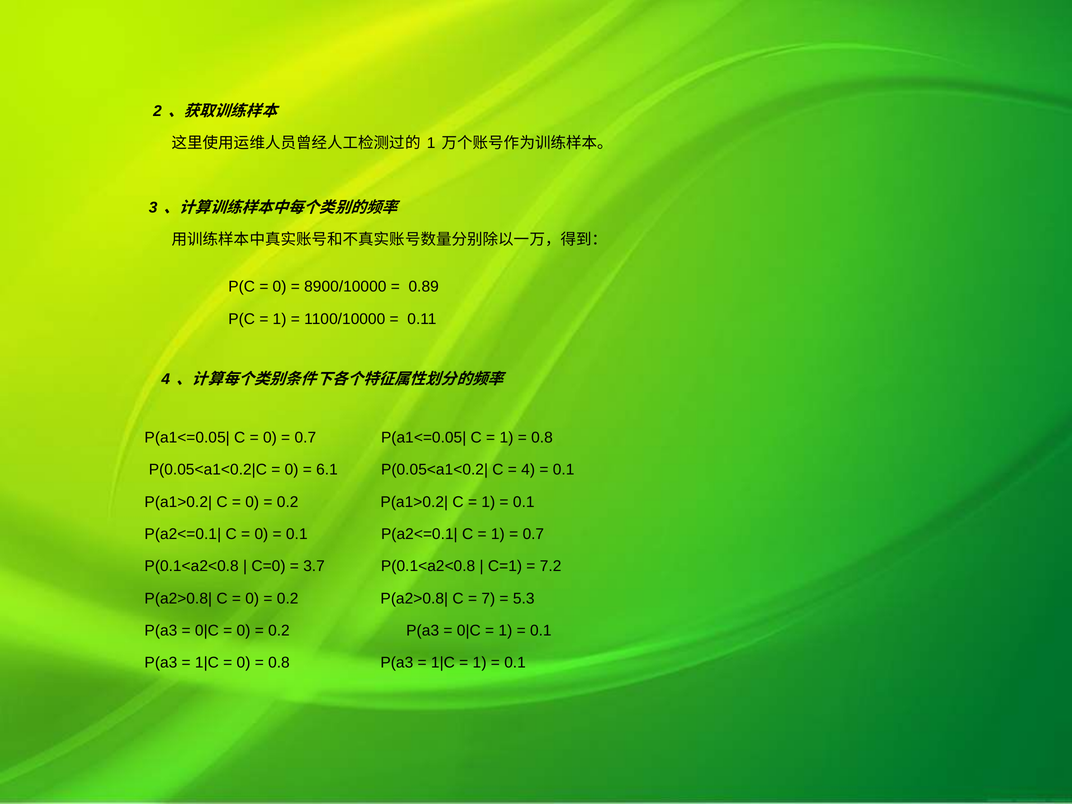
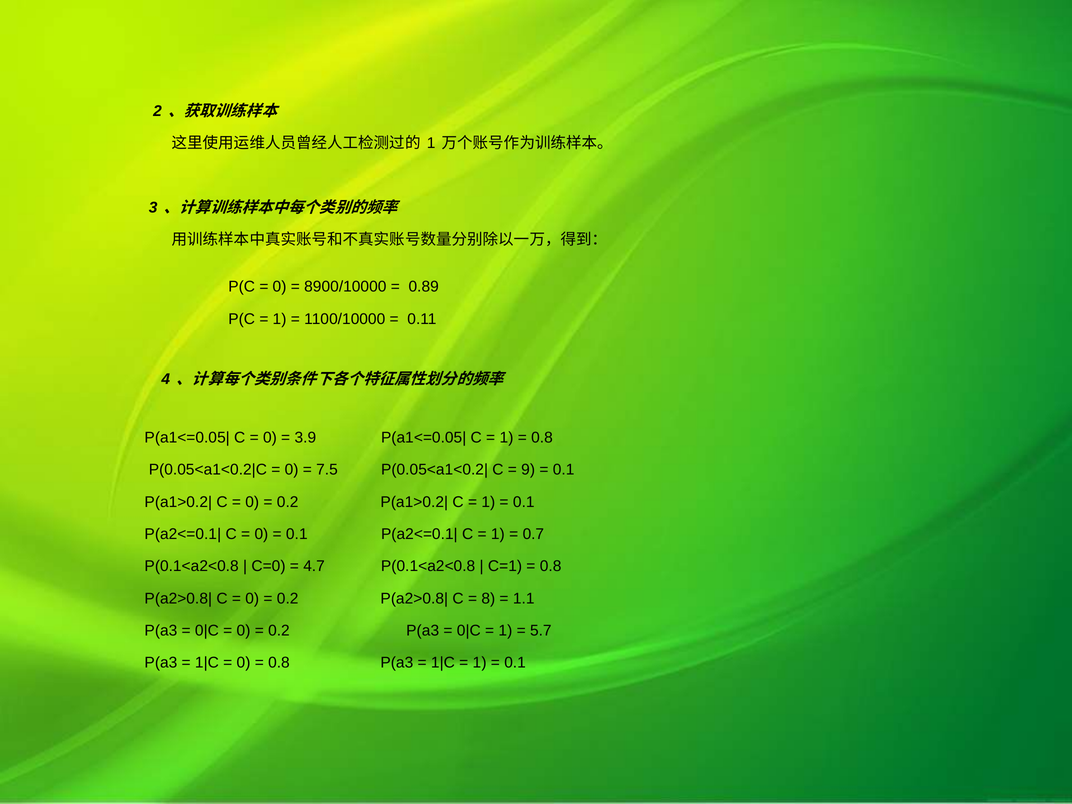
0.7 at (305, 438): 0.7 -> 3.9
6.1: 6.1 -> 7.5
4 at (528, 470): 4 -> 9
3.7: 3.7 -> 4.7
7.2 at (551, 566): 7.2 -> 0.8
7: 7 -> 8
5.3: 5.3 -> 1.1
0.1 at (541, 631): 0.1 -> 5.7
